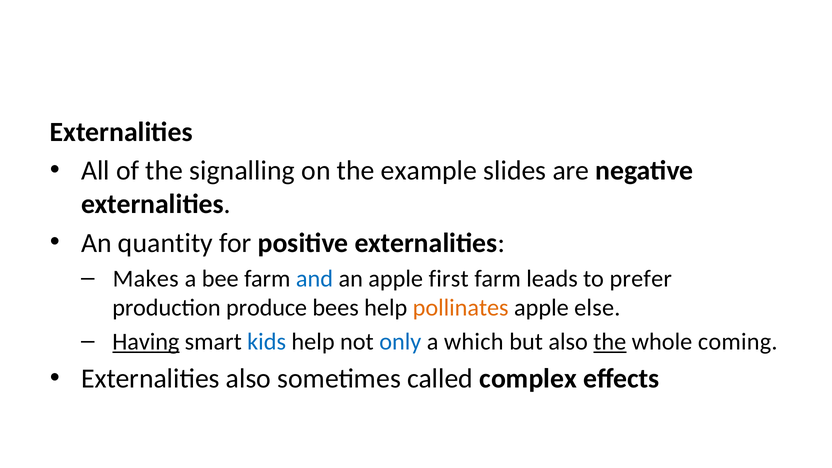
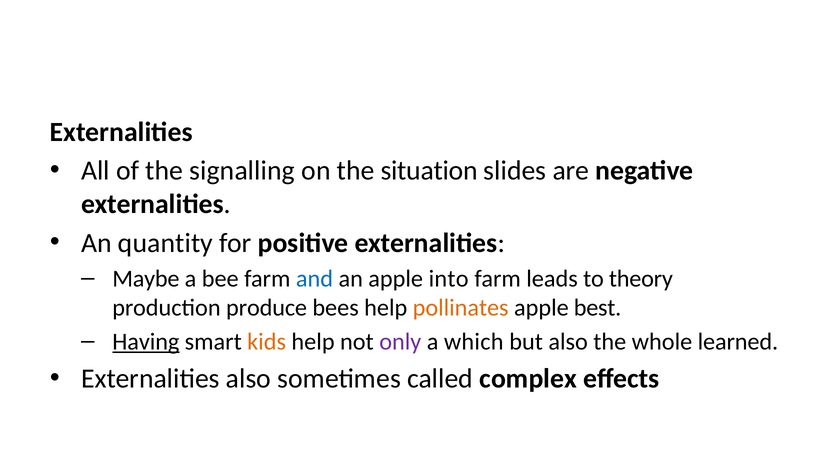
example: example -> situation
Makes: Makes -> Maybe
first: first -> into
prefer: prefer -> theory
else: else -> best
kids colour: blue -> orange
only colour: blue -> purple
the at (610, 342) underline: present -> none
coming: coming -> learned
